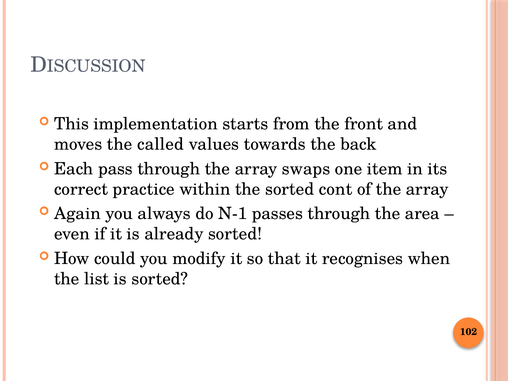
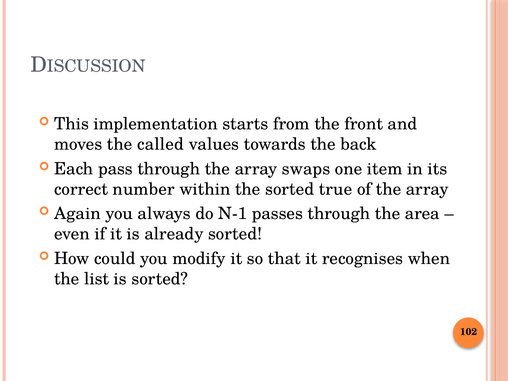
practice: practice -> number
cont: cont -> true
